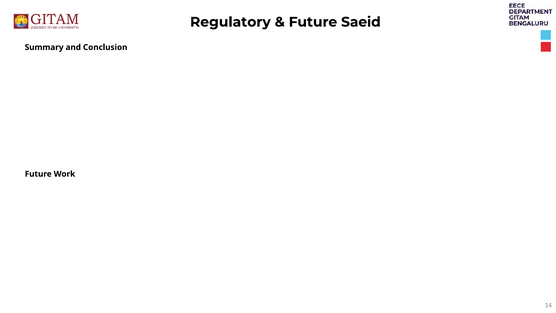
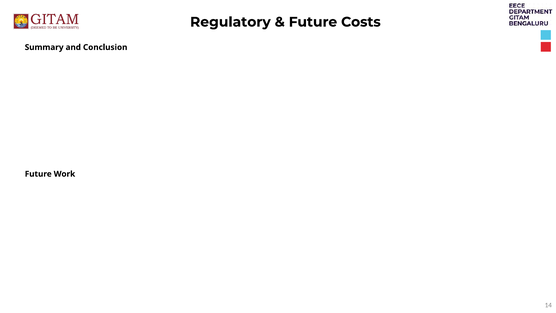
Saeid: Saeid -> Costs
